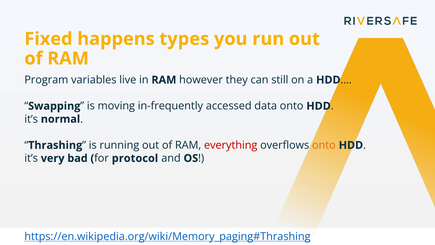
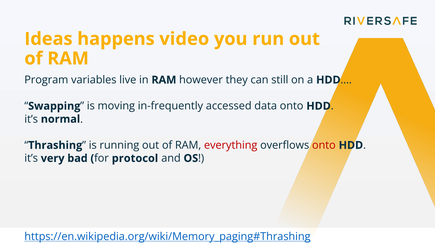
Fixed: Fixed -> Ideas
types: types -> video
onto at (324, 145) colour: orange -> red
